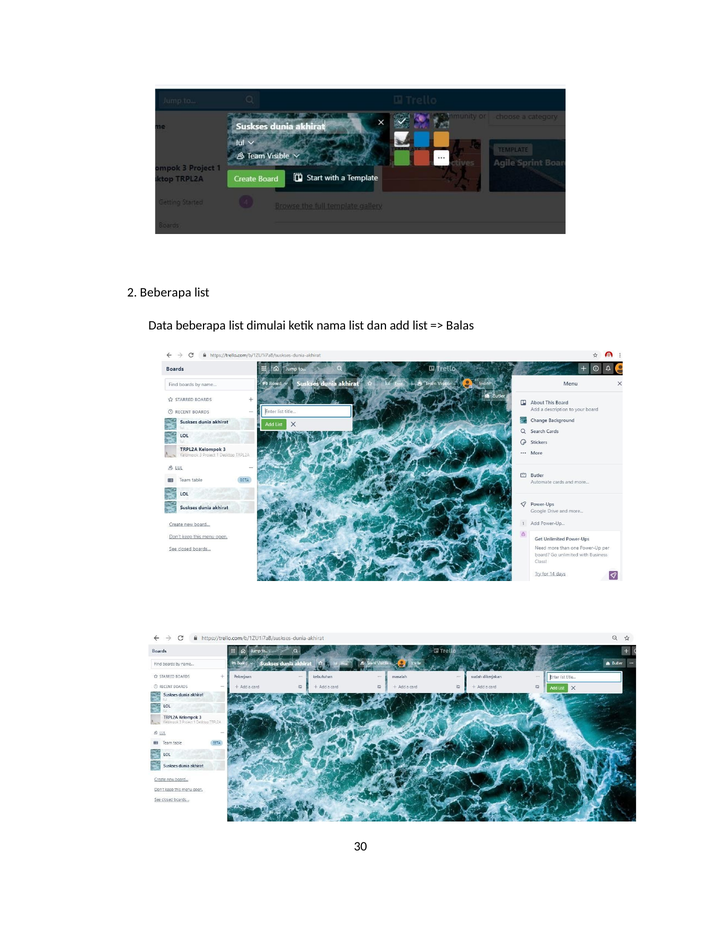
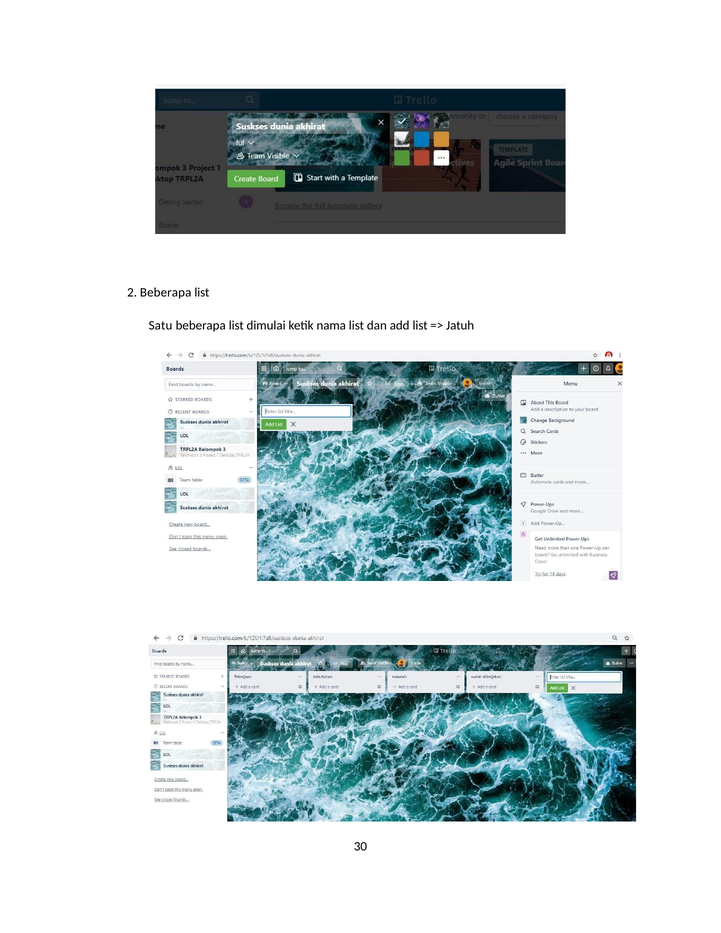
Data: Data -> Satu
Balas: Balas -> Jatuh
